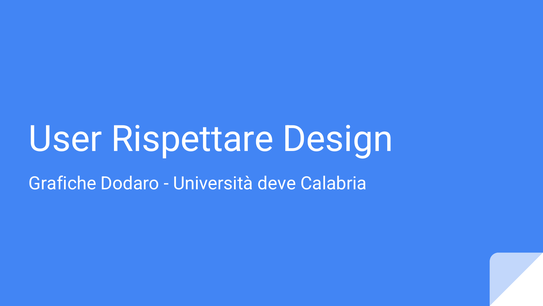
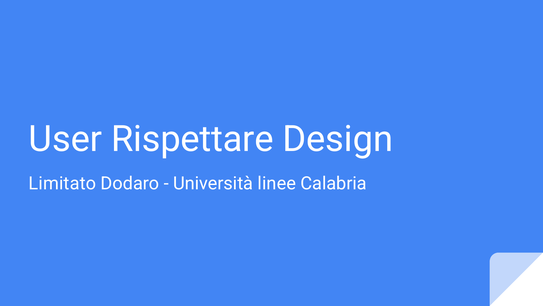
Grafiche: Grafiche -> Limitato
deve: deve -> linee
